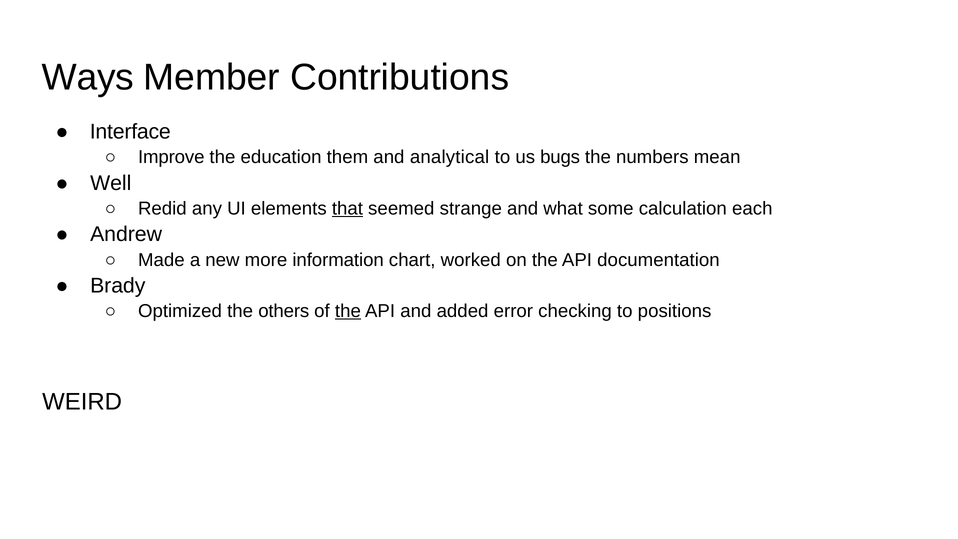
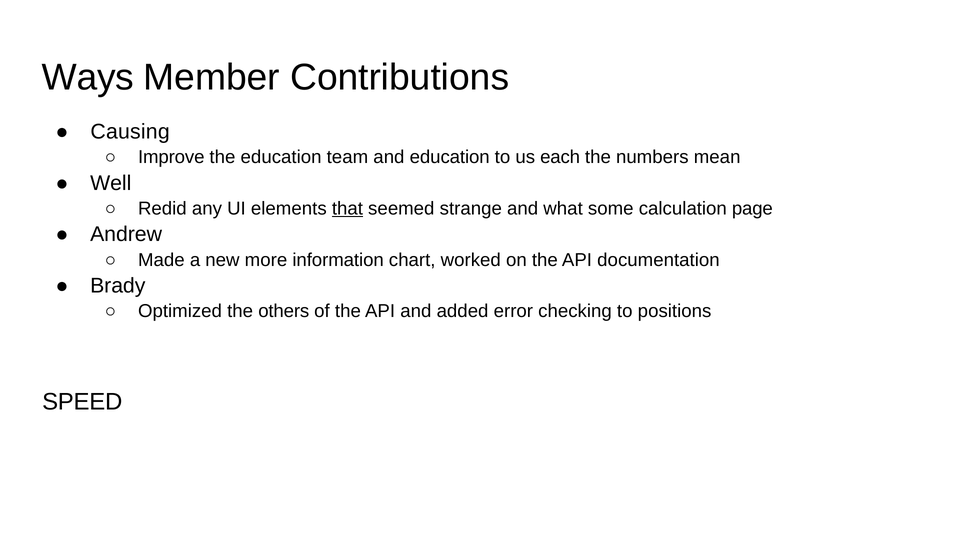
Interface: Interface -> Causing
them: them -> team
and analytical: analytical -> education
bugs: bugs -> each
each: each -> page
the at (348, 311) underline: present -> none
WEIRD: WEIRD -> SPEED
